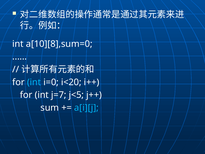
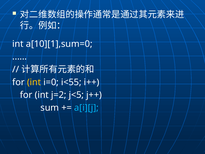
a[10][8],sum=0: a[10][8],sum=0 -> a[10][1],sum=0
int at (34, 82) colour: light blue -> yellow
i<20: i<20 -> i<55
j=7: j=7 -> j=2
